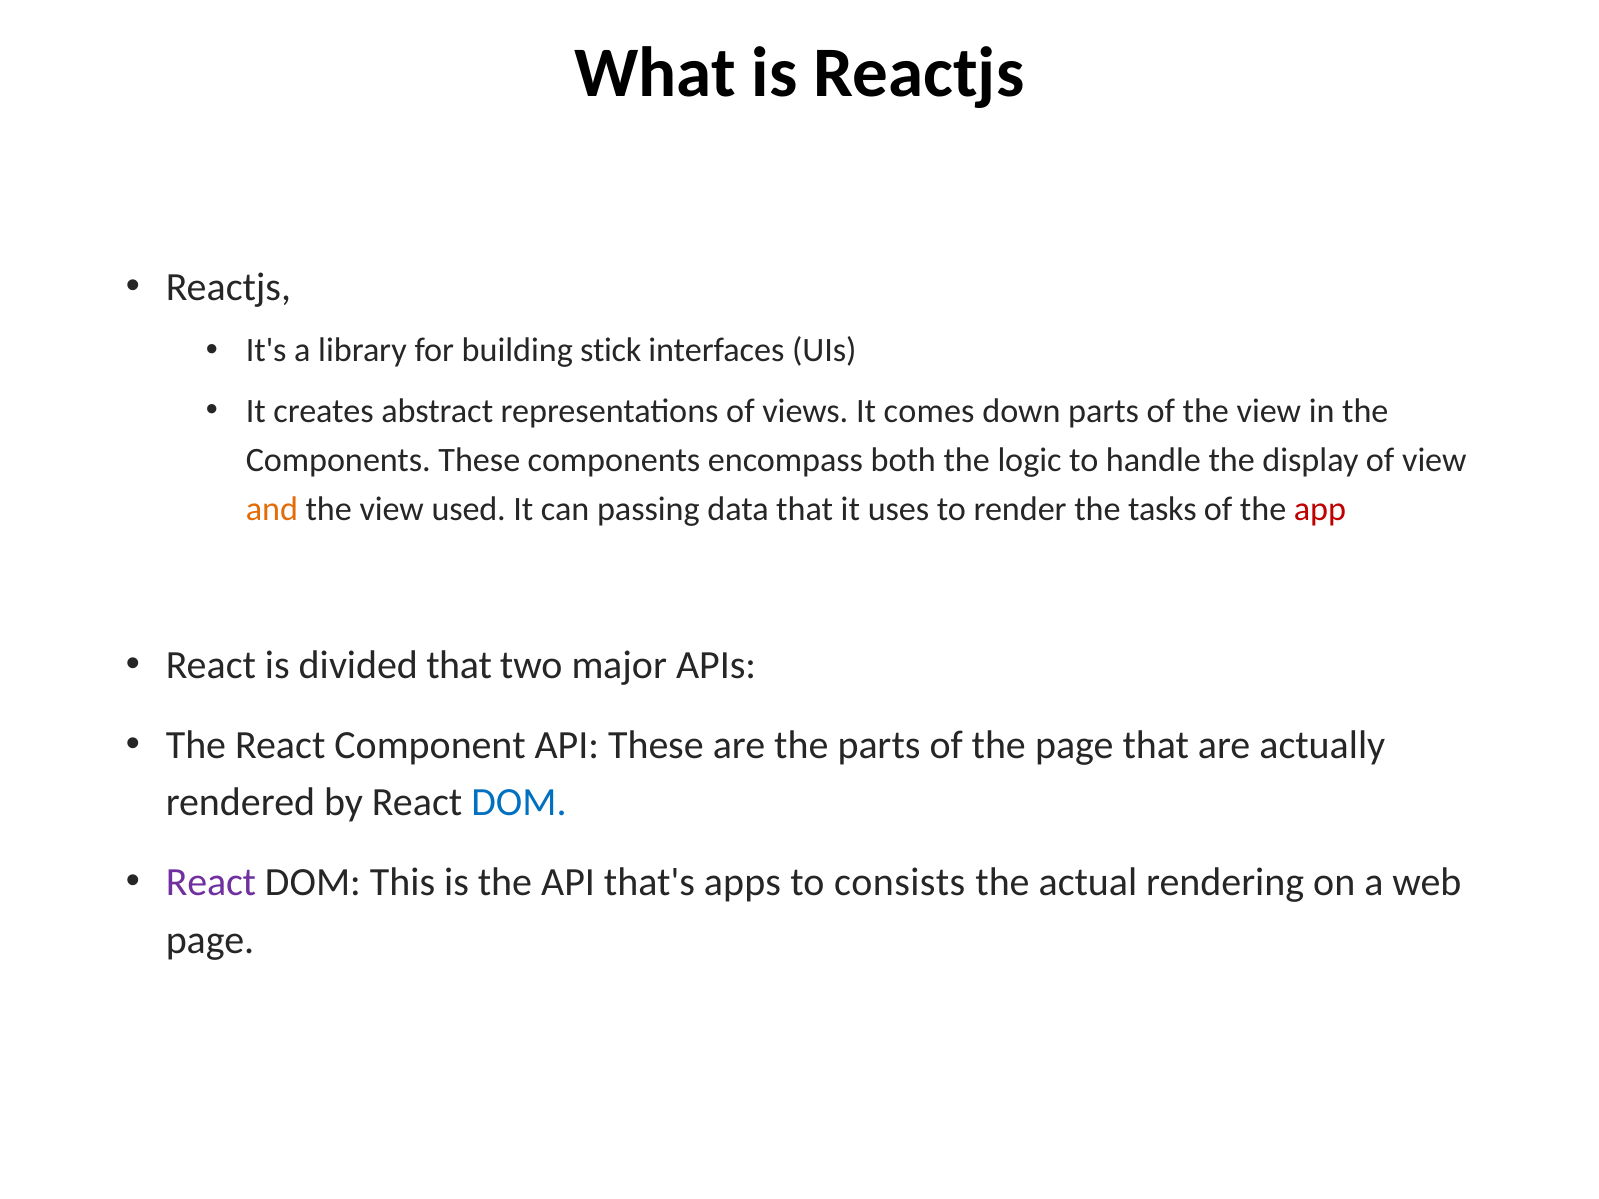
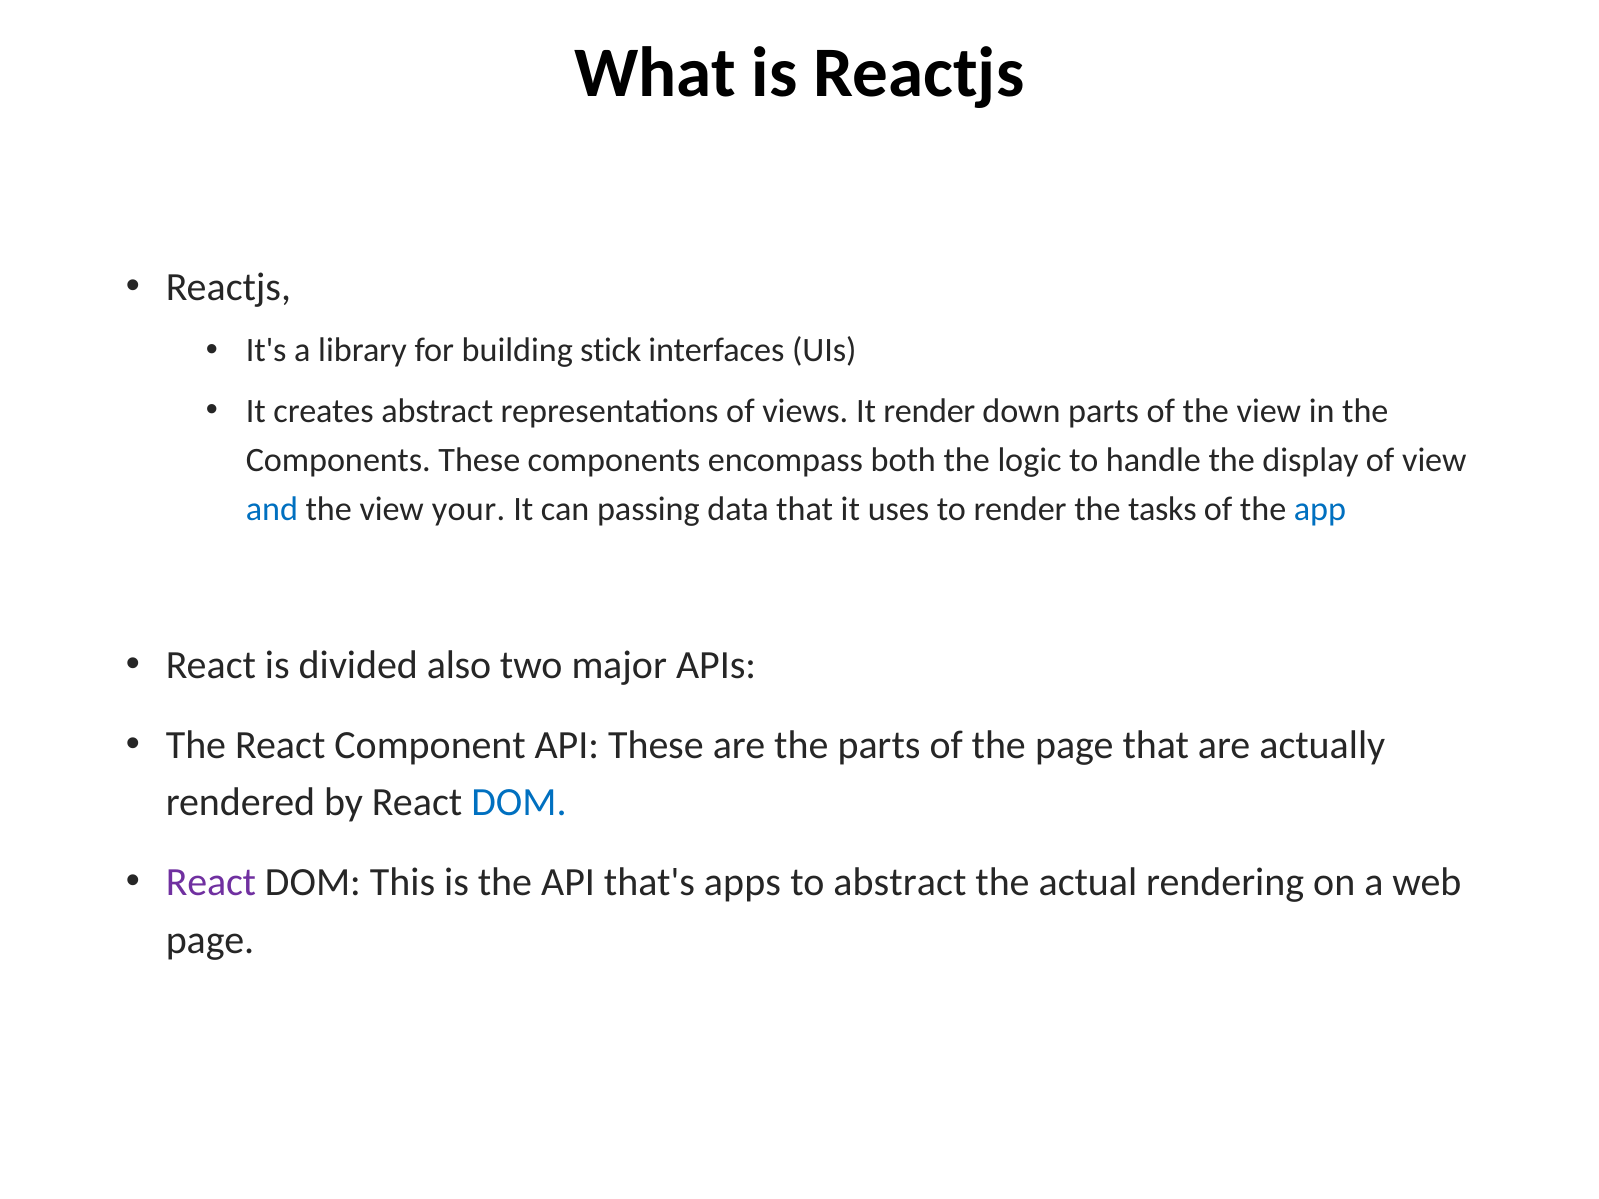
It comes: comes -> render
and colour: orange -> blue
used: used -> your
app colour: red -> blue
divided that: that -> also
to consists: consists -> abstract
